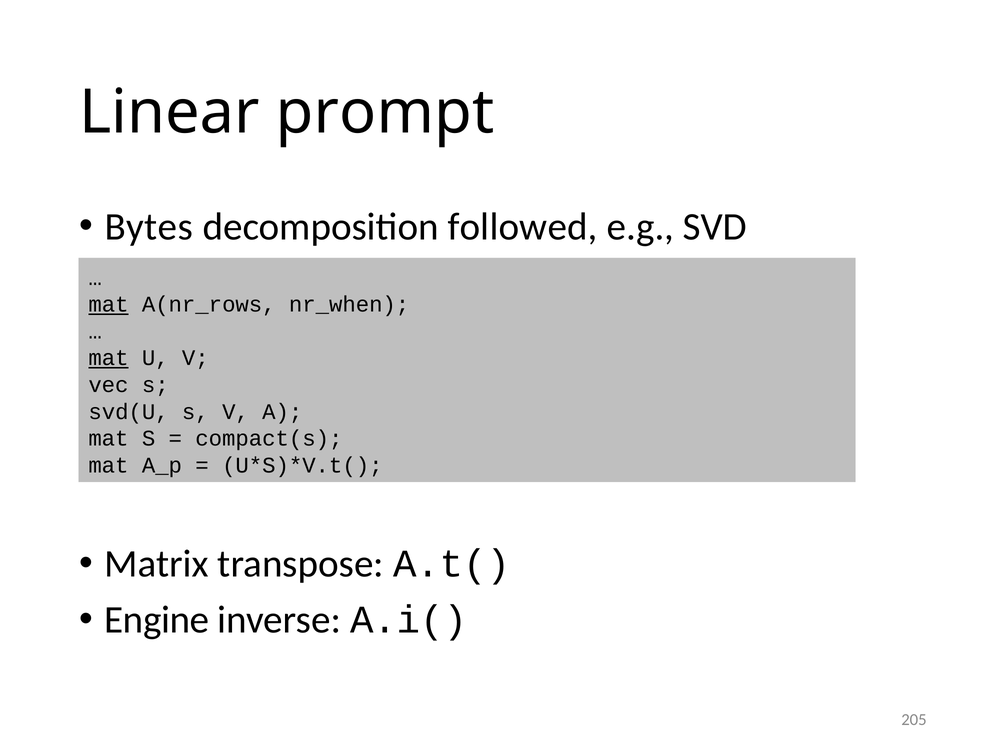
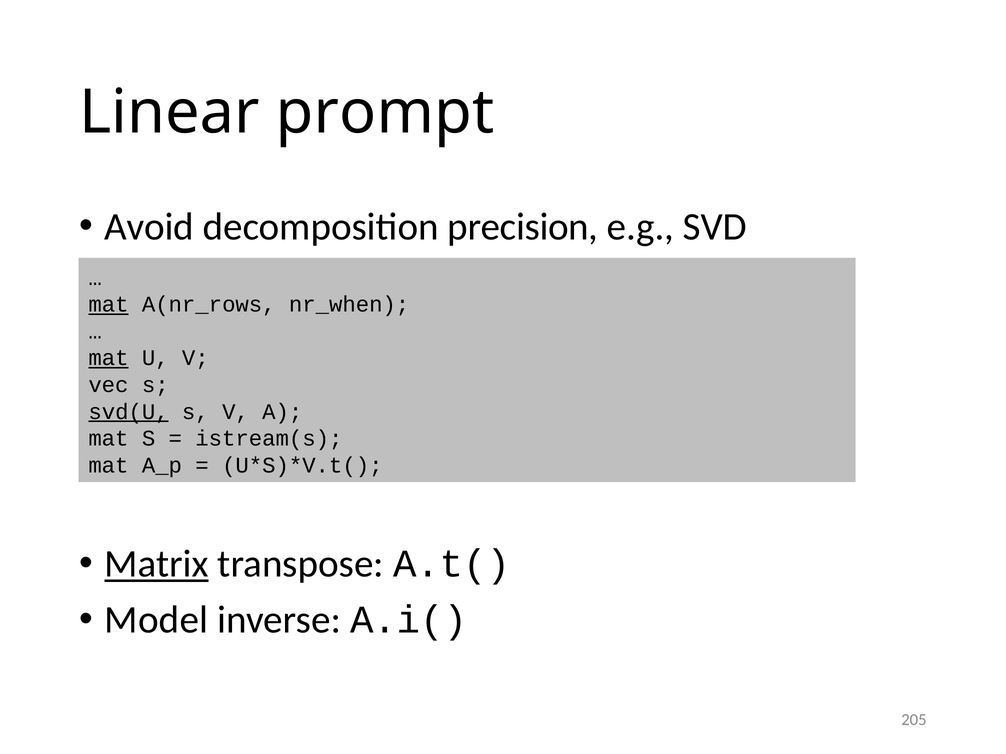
Bytes: Bytes -> Avoid
followed: followed -> precision
svd(U underline: none -> present
compact(s: compact(s -> istream(s
Matrix underline: none -> present
Engine: Engine -> Model
